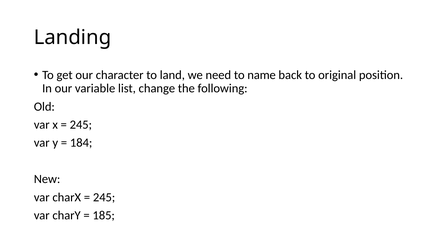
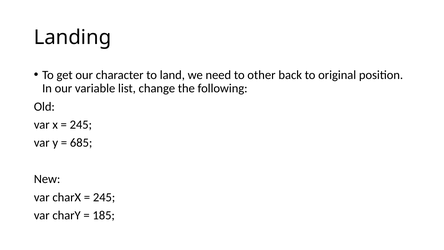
name: name -> other
184: 184 -> 685
